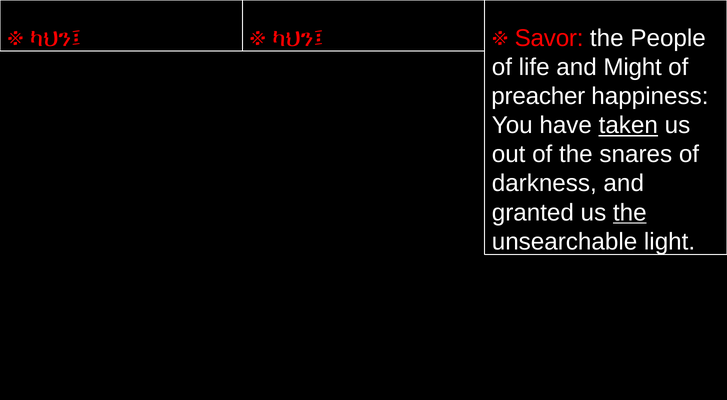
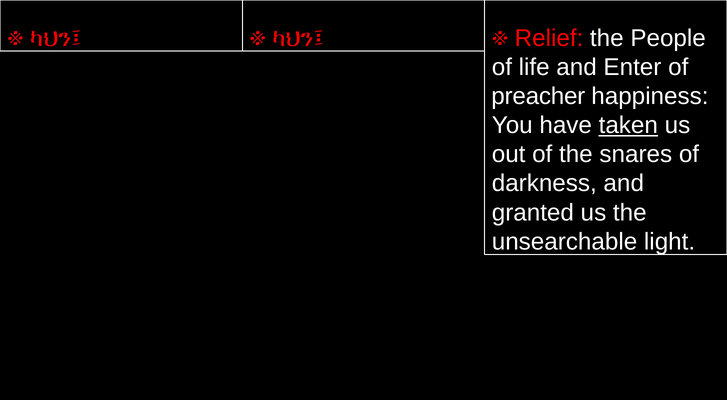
Savor: Savor -> Relief
Might: Might -> Enter
the at (630, 213) underline: present -> none
